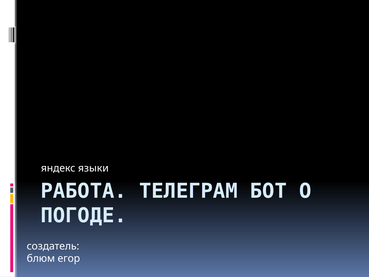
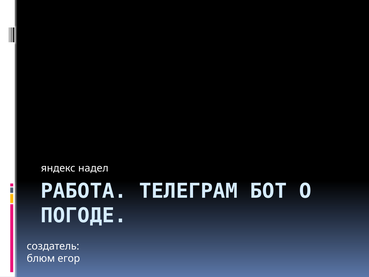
языки: языки -> надел
